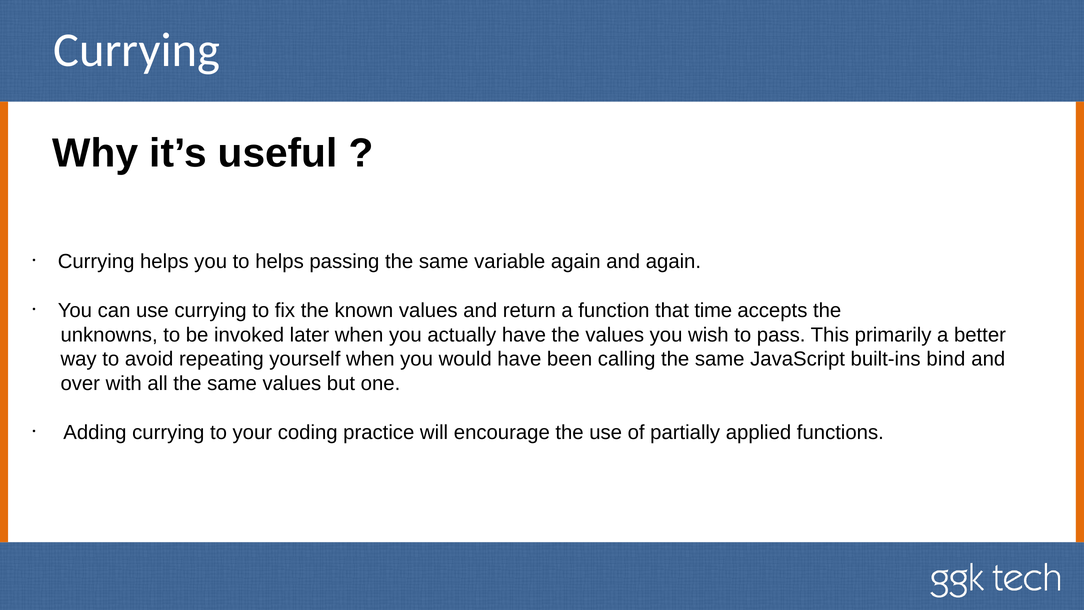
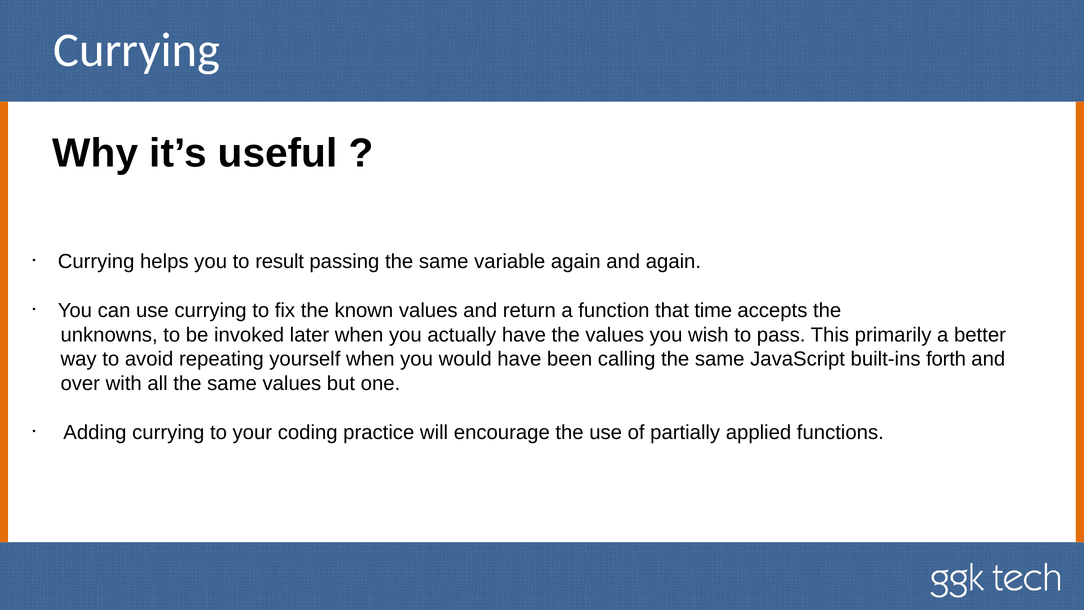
to helps: helps -> result
bind: bind -> forth
